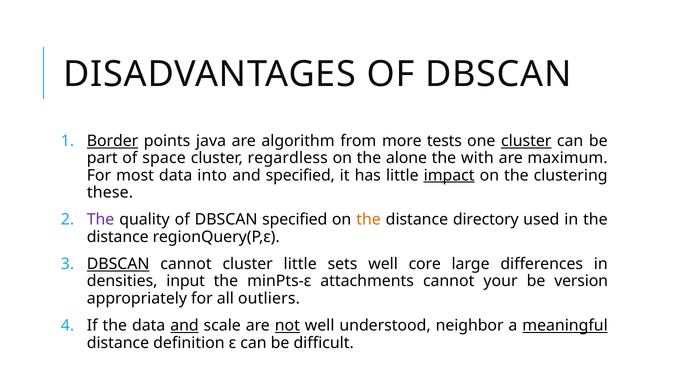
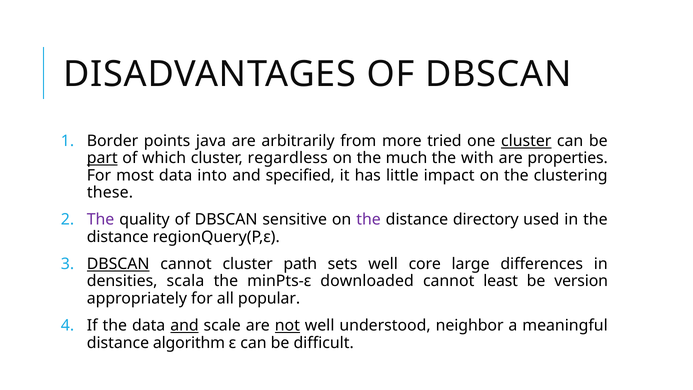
Border underline: present -> none
algorithm: algorithm -> arbitrarily
tests: tests -> tried
part underline: none -> present
space: space -> which
alone: alone -> much
maximum: maximum -> properties
impact underline: present -> none
DBSCAN specified: specified -> sensitive
the at (369, 220) colour: orange -> purple
cluster little: little -> path
input: input -> scala
attachments: attachments -> downloaded
your: your -> least
outliers: outliers -> popular
meaningful underline: present -> none
definition: definition -> algorithm
